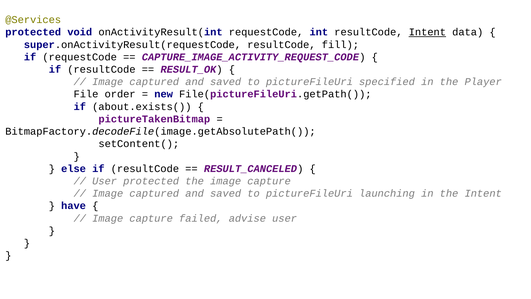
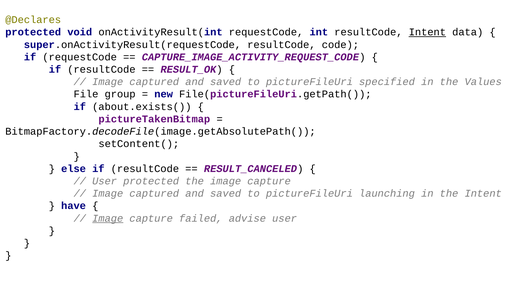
@Services: @Services -> @Declares
fill: fill -> code
Player: Player -> Values
order: order -> group
Image at (108, 218) underline: none -> present
